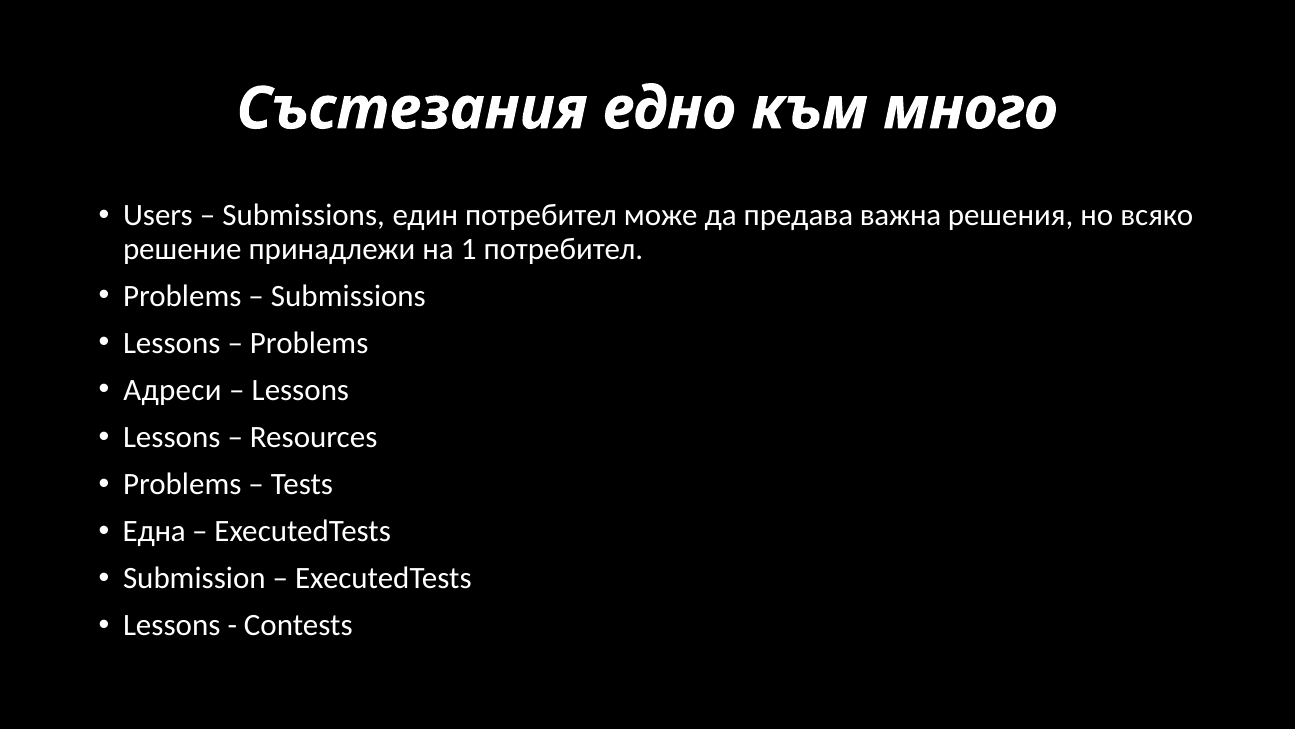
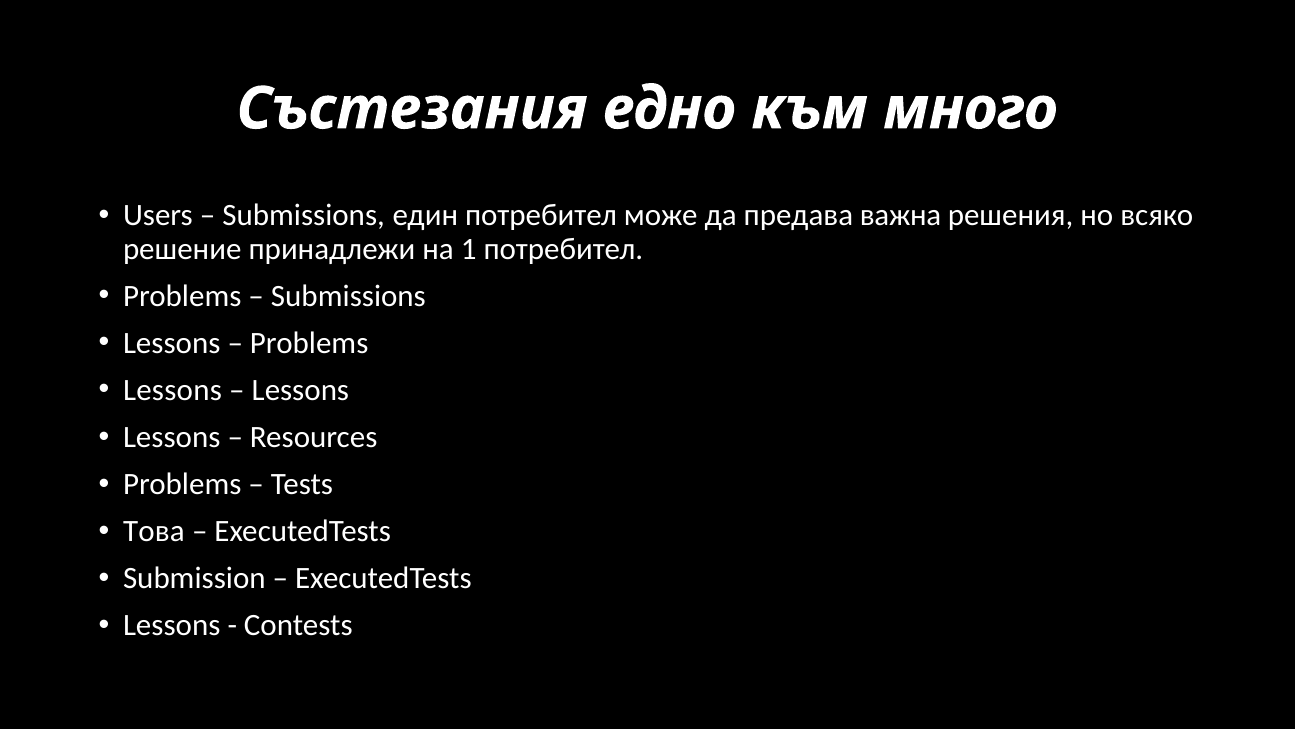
Адреси at (172, 390): Адреси -> Lessons
Една: Една -> Това
